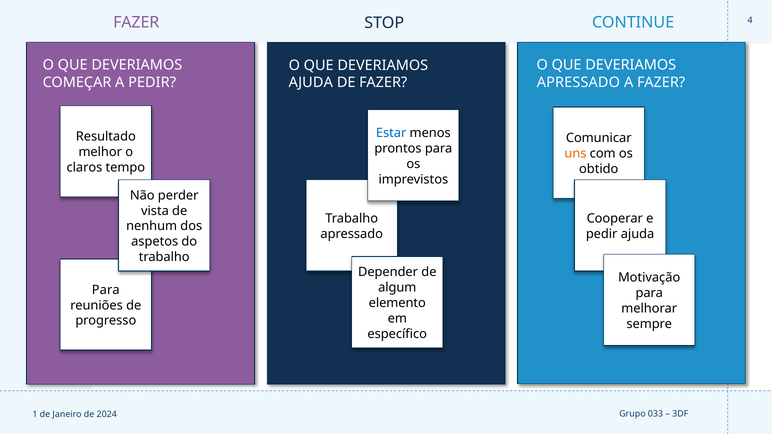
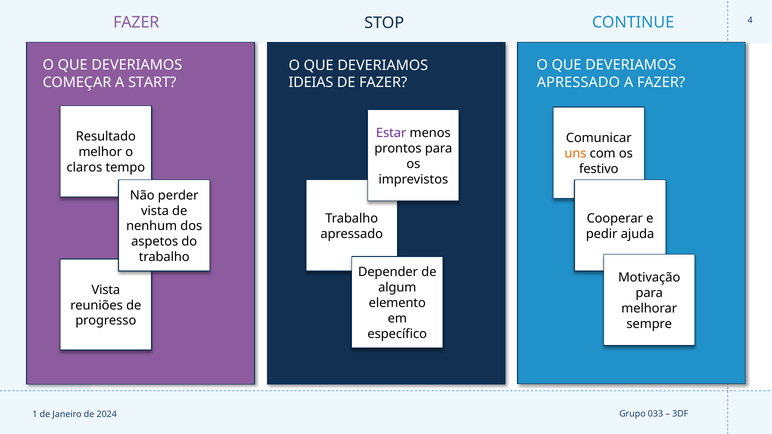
A PEDIR: PEDIR -> START
AJUDA at (311, 83): AJUDA -> IDEIAS
Estar colour: blue -> purple
obtido: obtido -> festivo
Para at (106, 290): Para -> Vista
